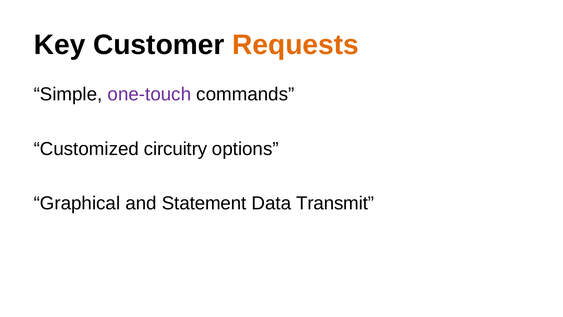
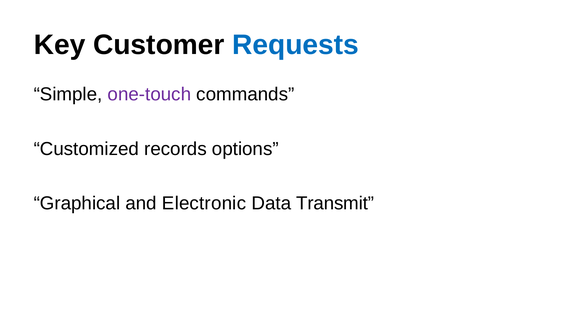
Requests colour: orange -> blue
circuitry: circuitry -> records
Statement: Statement -> Electronic
